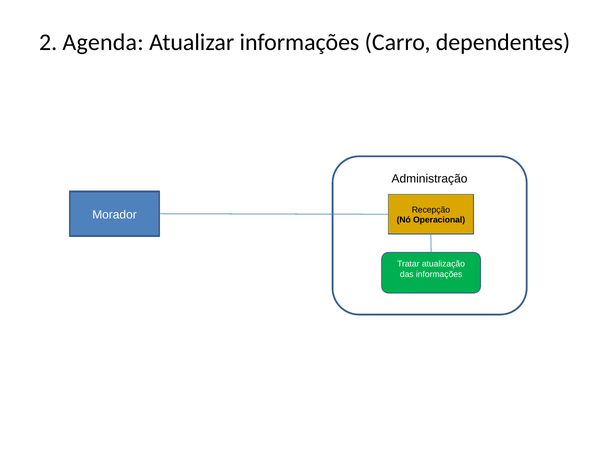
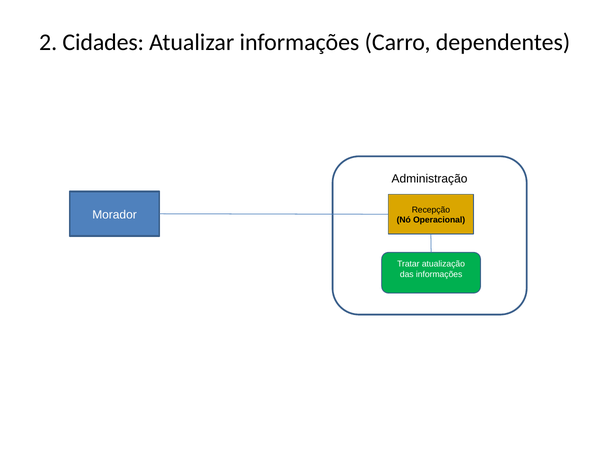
Agenda: Agenda -> Cidades
